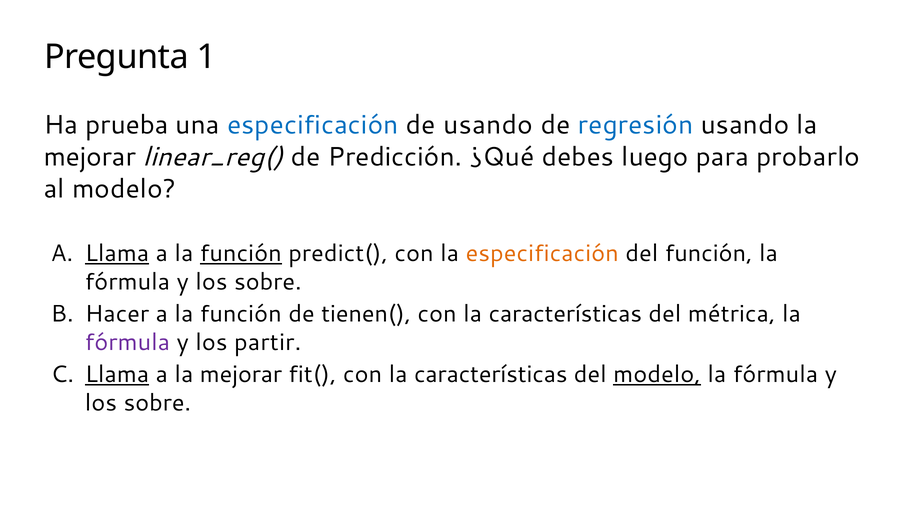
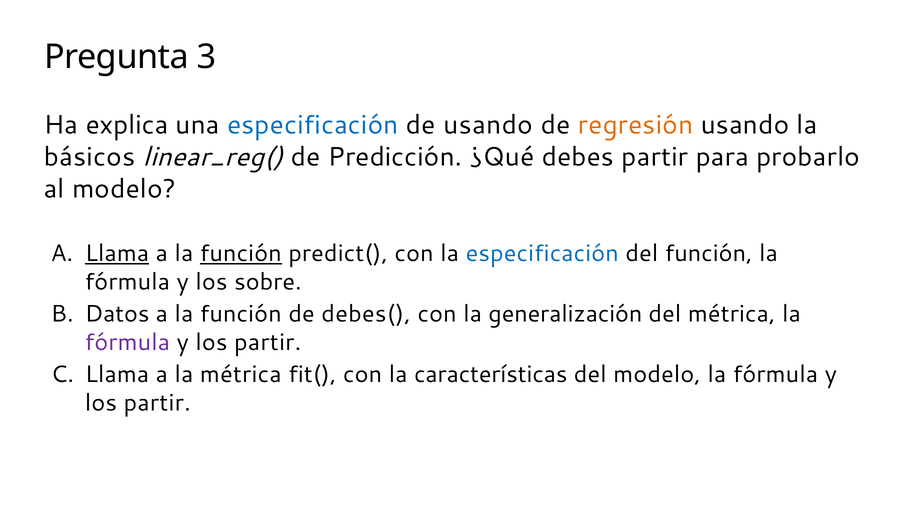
1: 1 -> 3
prueba: prueba -> explica
regresión colour: blue -> orange
mejorar at (90, 157): mejorar -> básicos
debes luego: luego -> partir
especificación at (542, 253) colour: orange -> blue
Hacer: Hacer -> Datos
tienen(: tienen( -> debes(
características at (565, 314): características -> generalización
Llama at (117, 374) underline: present -> none
a la mejorar: mejorar -> métrica
modelo at (657, 374) underline: present -> none
sobre at (157, 403): sobre -> partir
